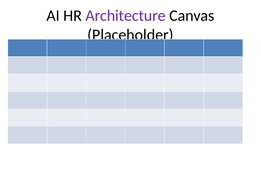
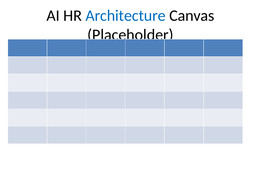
Architecture colour: purple -> blue
